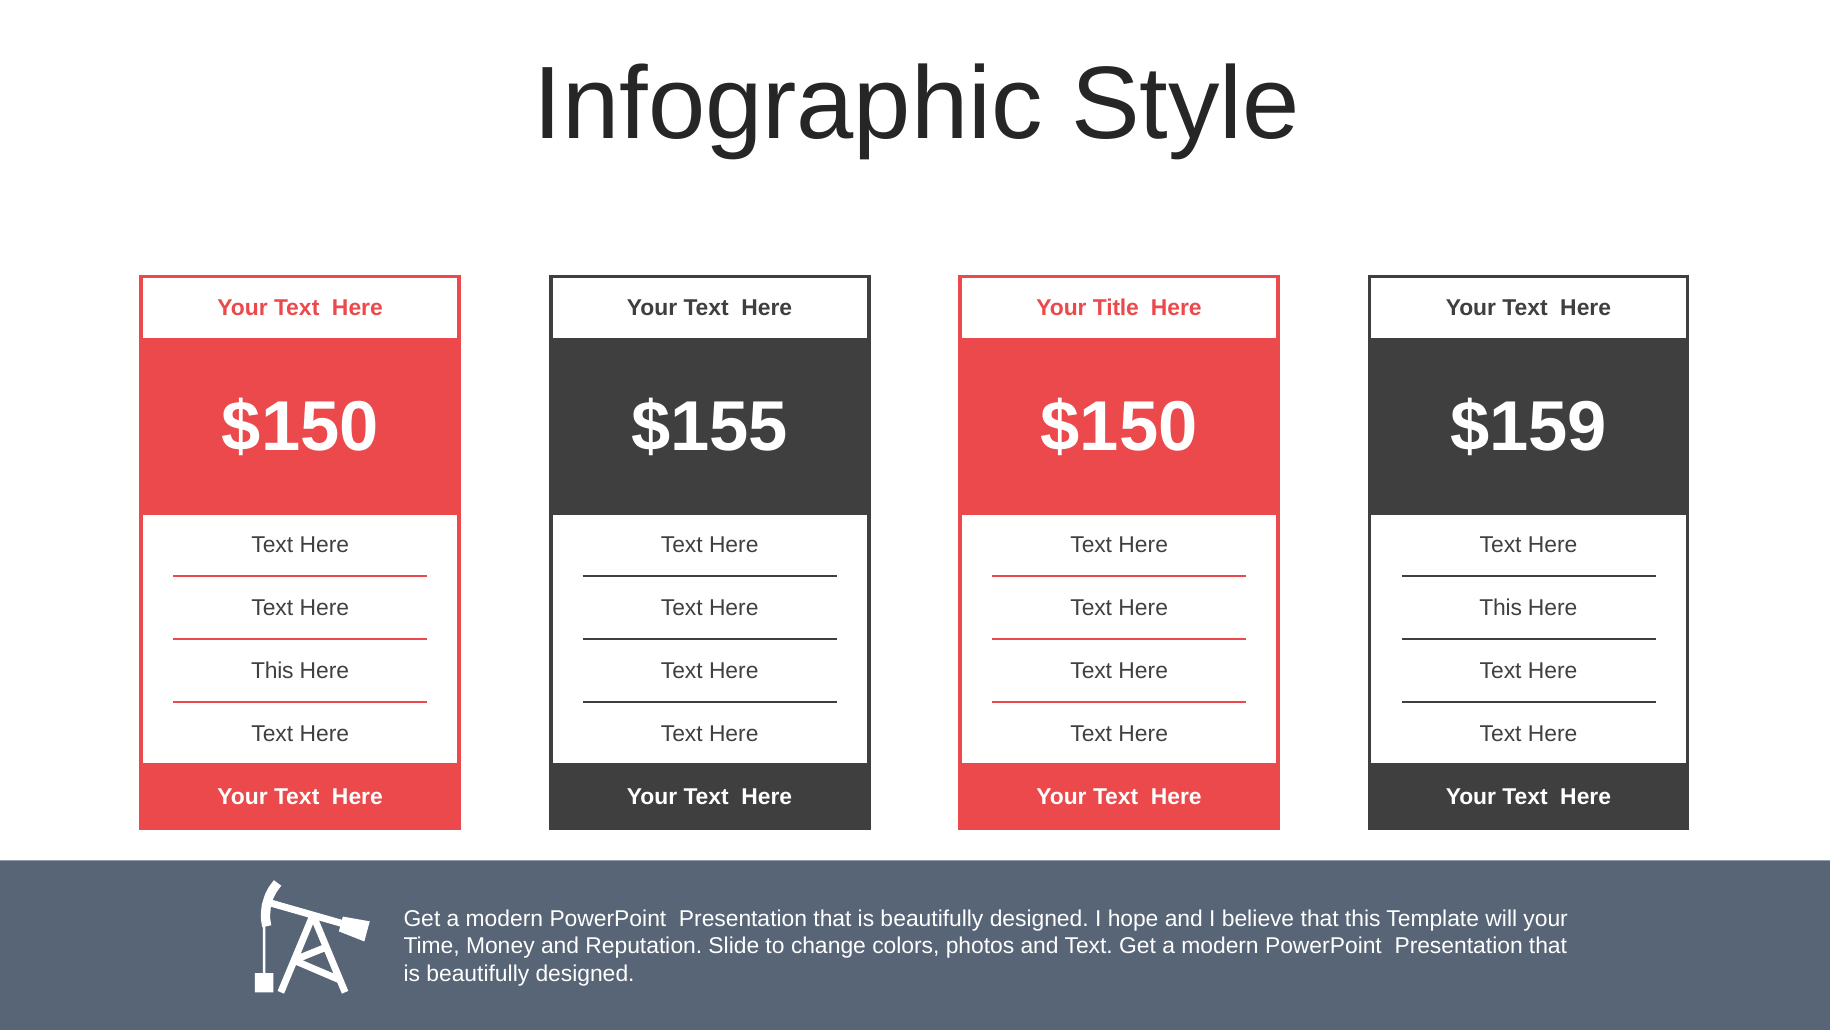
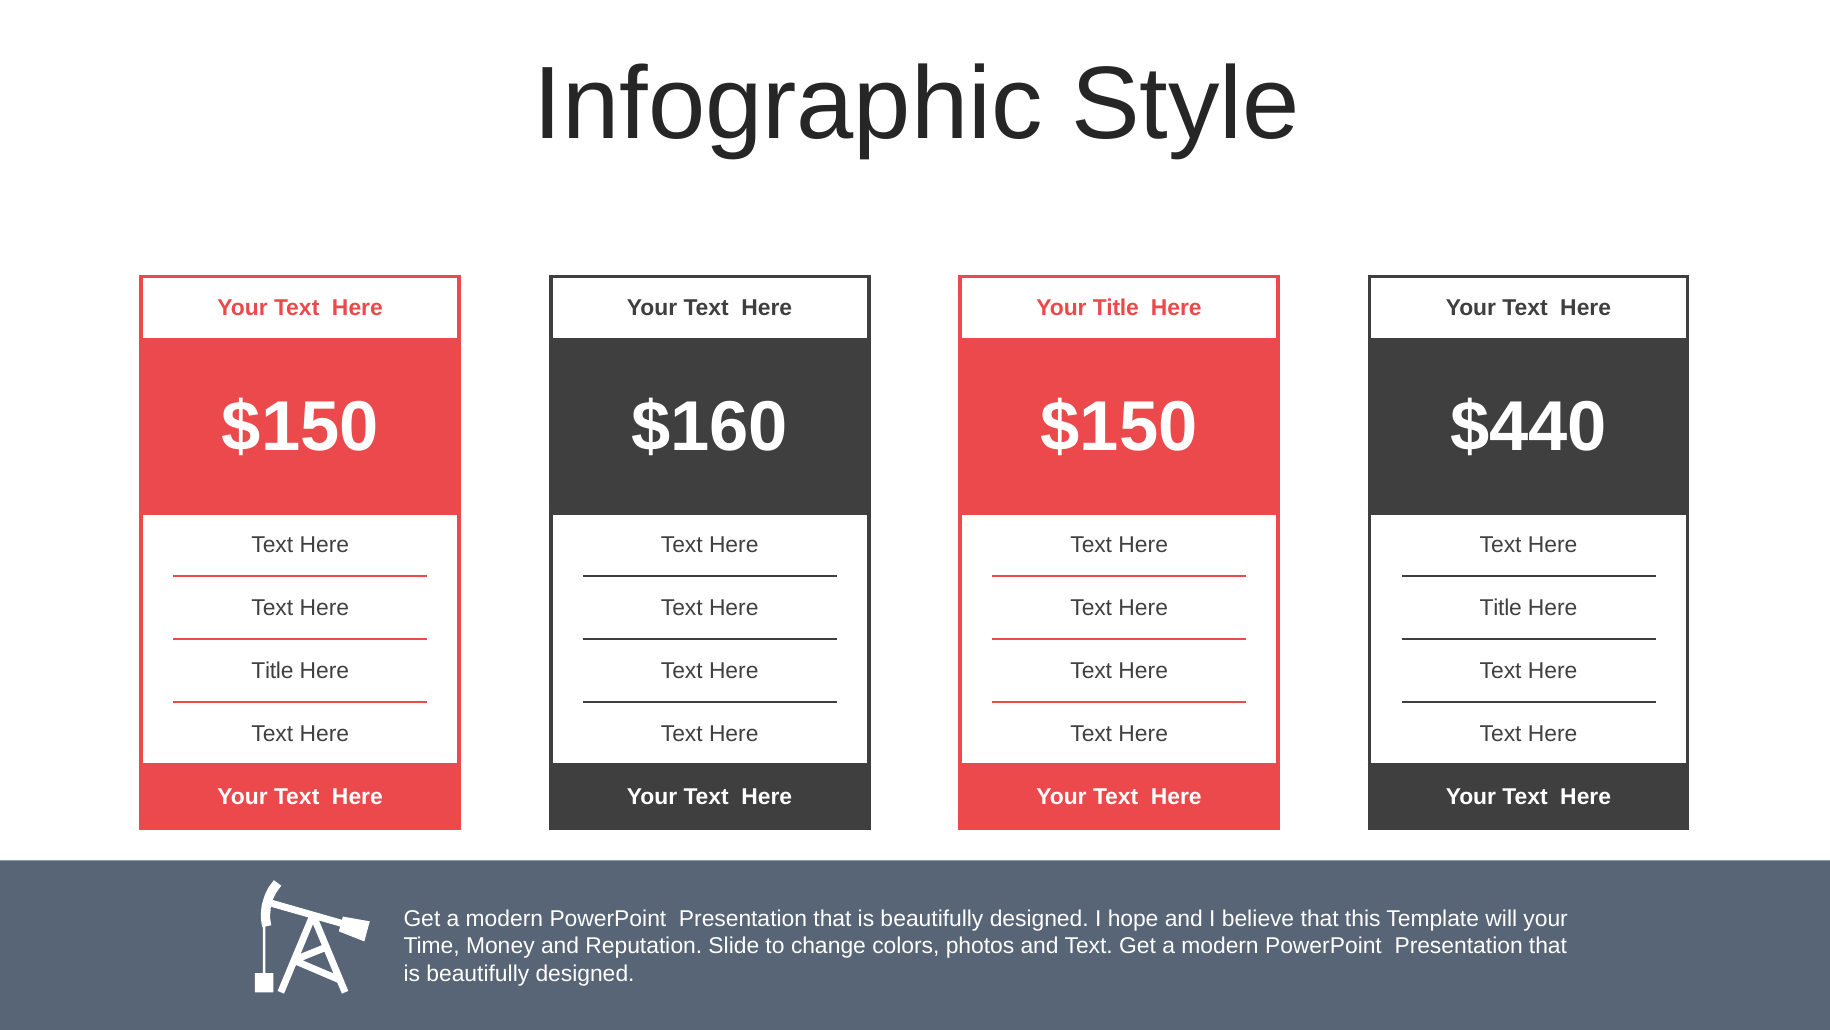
$155: $155 -> $160
$159: $159 -> $440
This at (1501, 607): This -> Title
This at (272, 670): This -> Title
